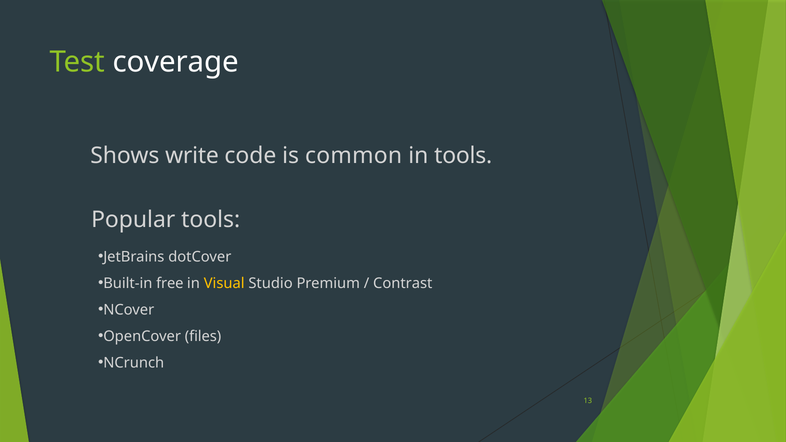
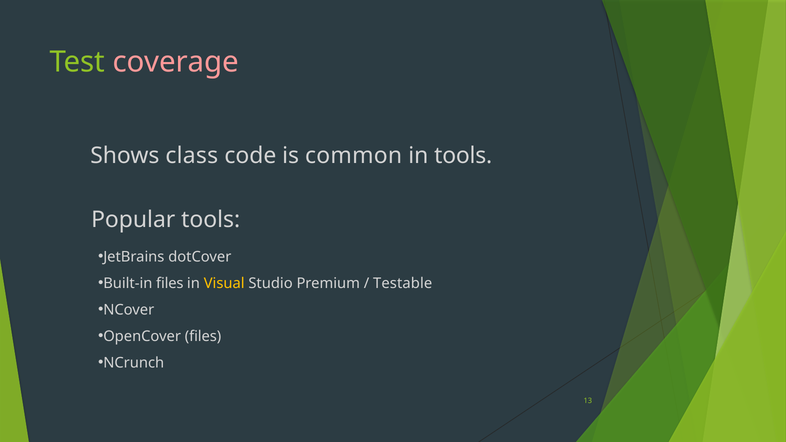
coverage colour: white -> pink
write: write -> class
Built-in free: free -> files
Contrast: Contrast -> Testable
